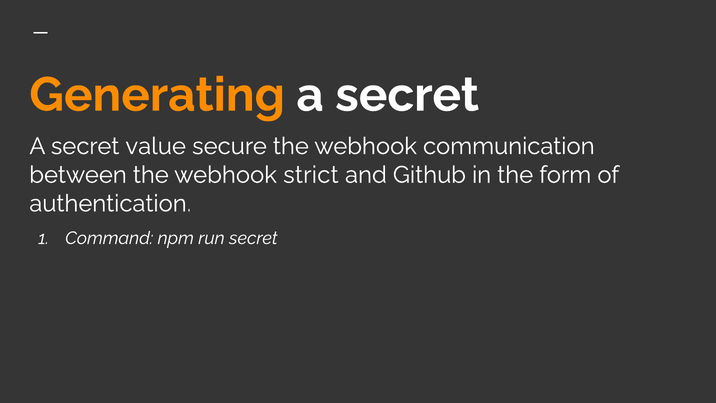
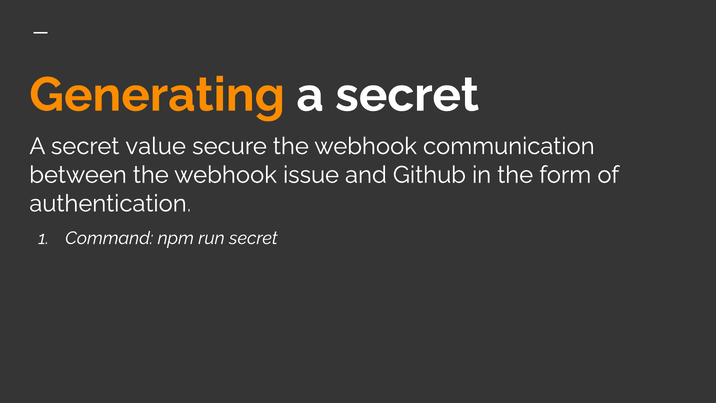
strict: strict -> issue
